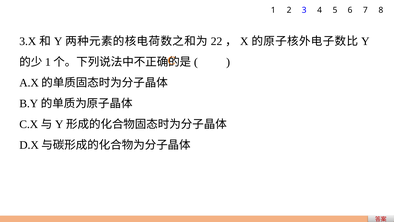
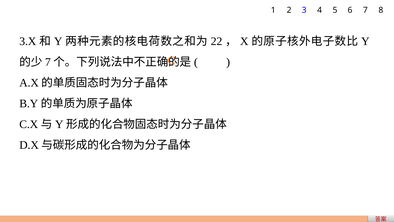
1 at (48, 62): 1 -> 7
